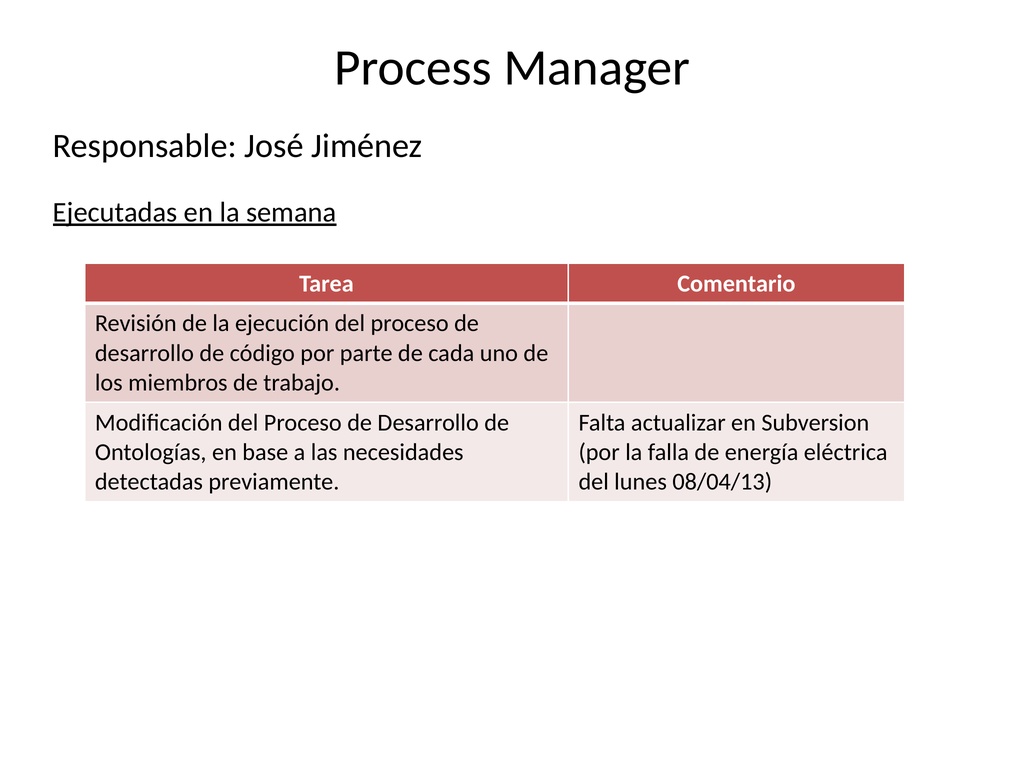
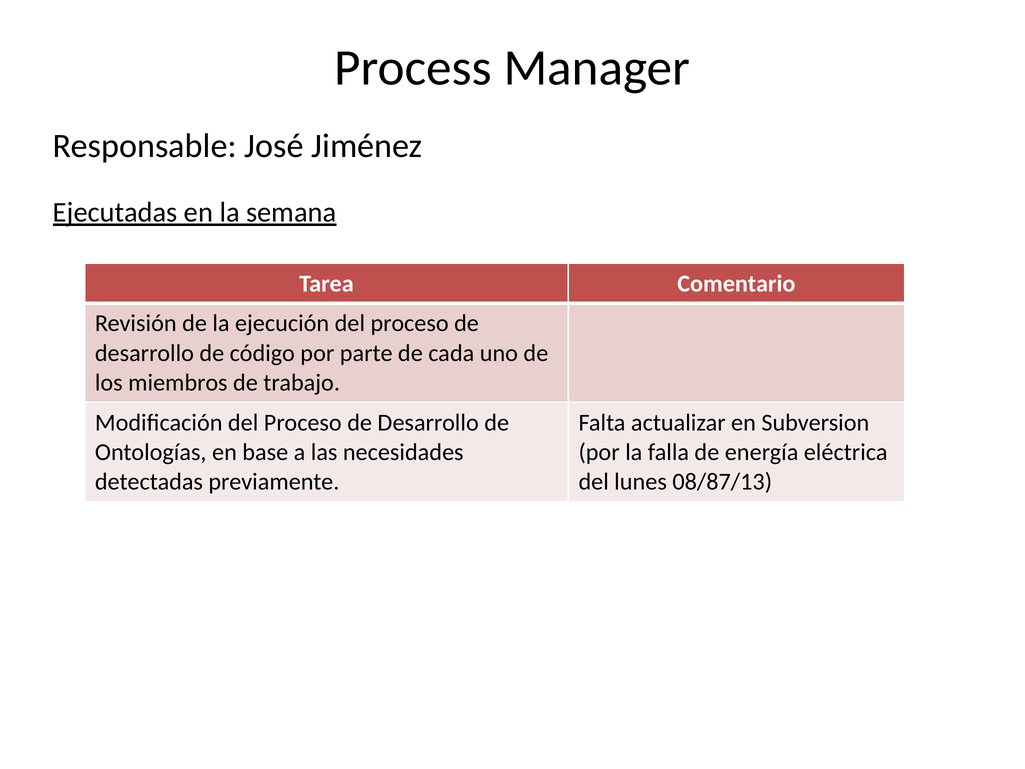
08/04/13: 08/04/13 -> 08/87/13
